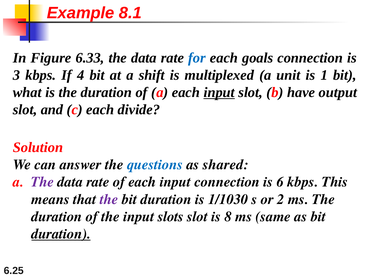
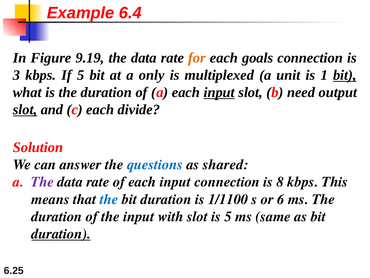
8.1: 8.1 -> 6.4
6.33: 6.33 -> 9.19
for colour: blue -> orange
If 4: 4 -> 5
shift: shift -> only
bit at (345, 75) underline: none -> present
have: have -> need
slot at (25, 110) underline: none -> present
6: 6 -> 8
the at (109, 199) colour: purple -> blue
1/1030: 1/1030 -> 1/1100
2: 2 -> 6
slots: slots -> with
is 8: 8 -> 5
